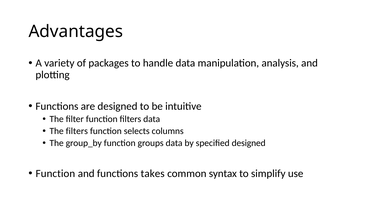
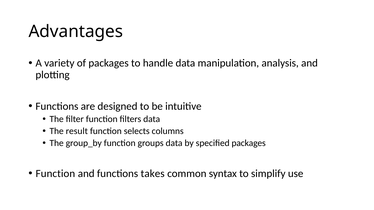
The filters: filters -> result
specified designed: designed -> packages
